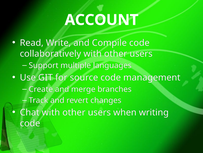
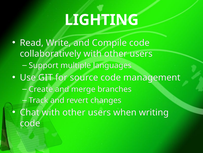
ACCOUNT: ACCOUNT -> LIGHTING
